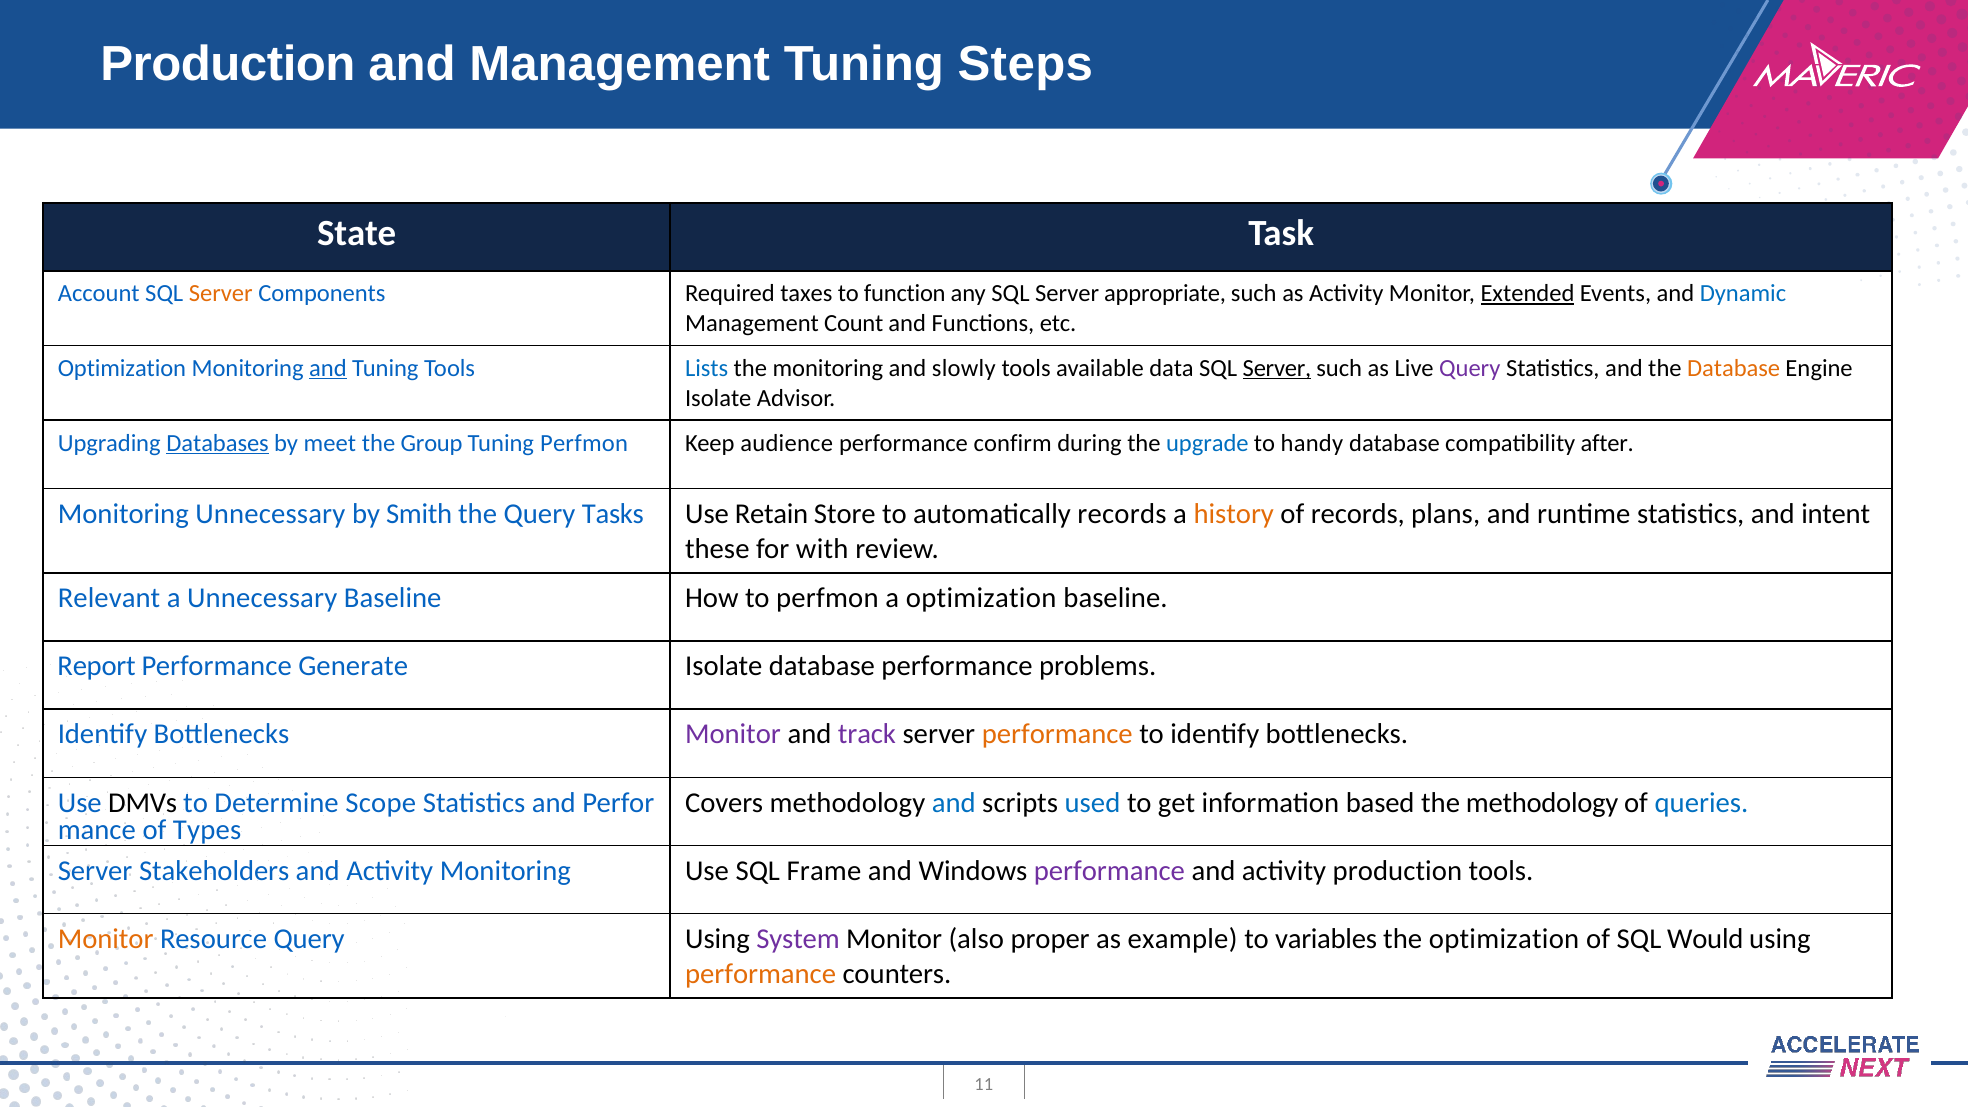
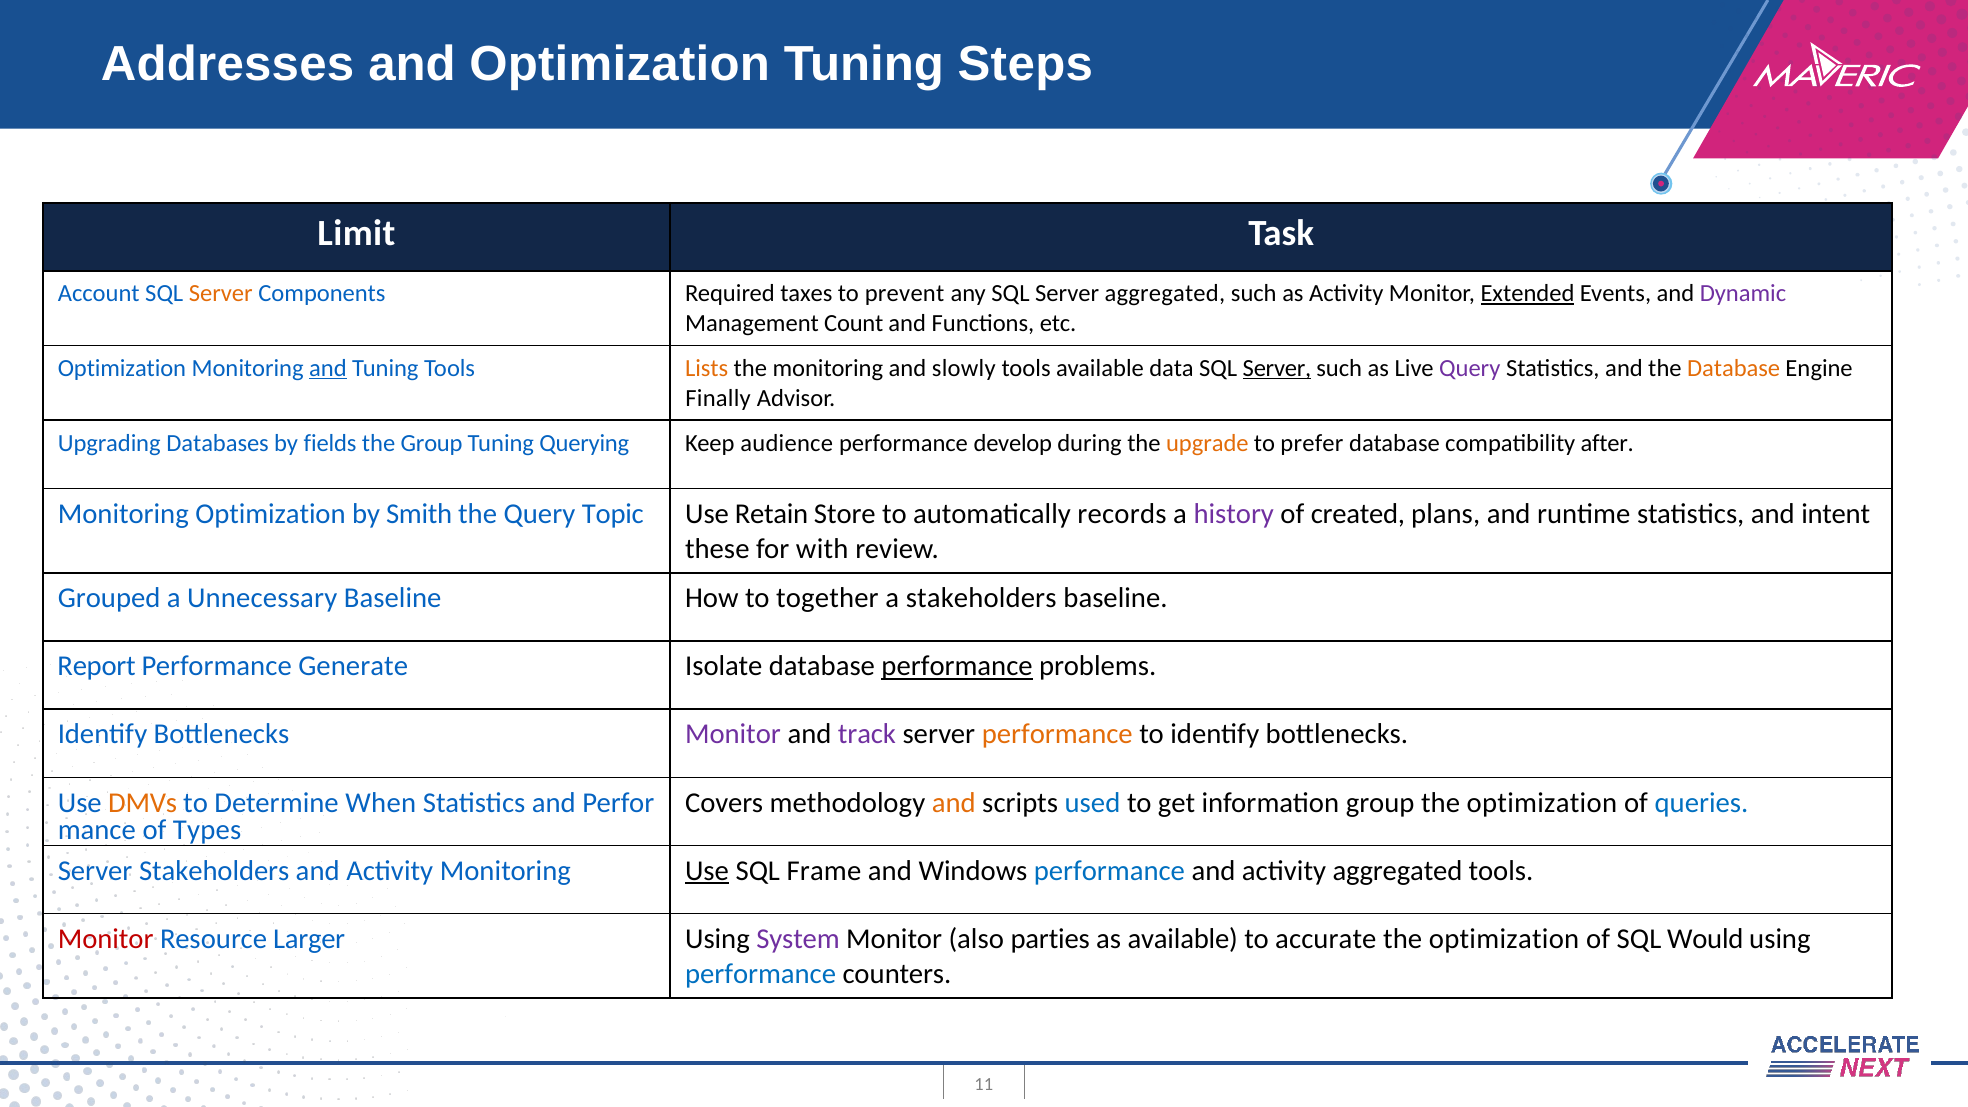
Production at (228, 64): Production -> Addresses
and Management: Management -> Optimization
State: State -> Limit
function: function -> prevent
Server appropriate: appropriate -> aggregated
Dynamic colour: blue -> purple
Lists colour: blue -> orange
Isolate at (718, 398): Isolate -> Finally
Databases underline: present -> none
meet: meet -> fields
Tuning Perfmon: Perfmon -> Querying
confirm: confirm -> develop
upgrade colour: blue -> orange
handy: handy -> prefer
Monitoring Unnecessary: Unnecessary -> Optimization
Tasks: Tasks -> Topic
history colour: orange -> purple
of records: records -> created
Relevant: Relevant -> Grouped
to perfmon: perfmon -> together
a optimization: optimization -> stakeholders
performance at (957, 666) underline: none -> present
DMVs colour: black -> orange
Scope: Scope -> When
and at (954, 803) colour: blue -> orange
information based: based -> group
methodology at (1542, 803): methodology -> optimization
Use at (707, 871) underline: none -> present
performance at (1109, 871) colour: purple -> blue
activity production: production -> aggregated
Monitor at (106, 939) colour: orange -> red
Resource Query: Query -> Larger
proper: proper -> parties
as example: example -> available
variables: variables -> accurate
performance at (761, 974) colour: orange -> blue
